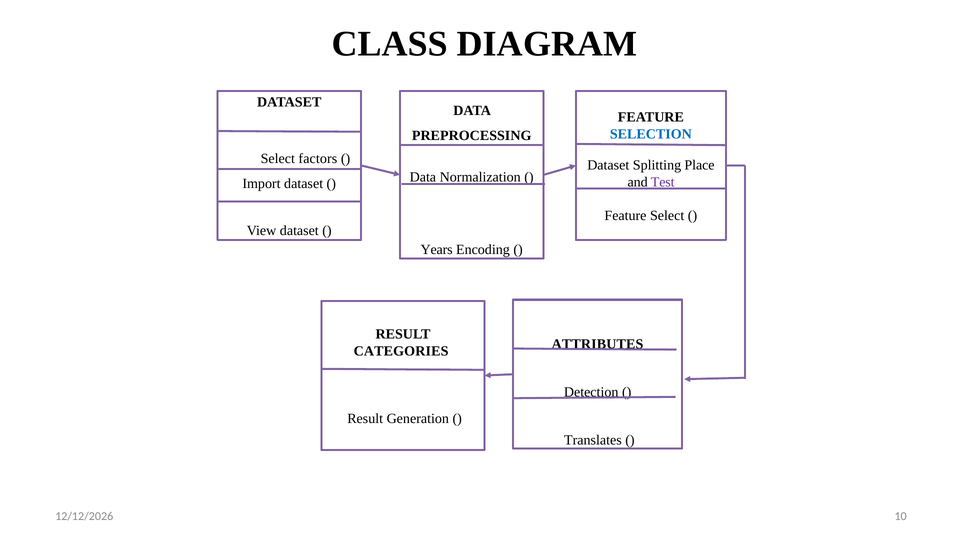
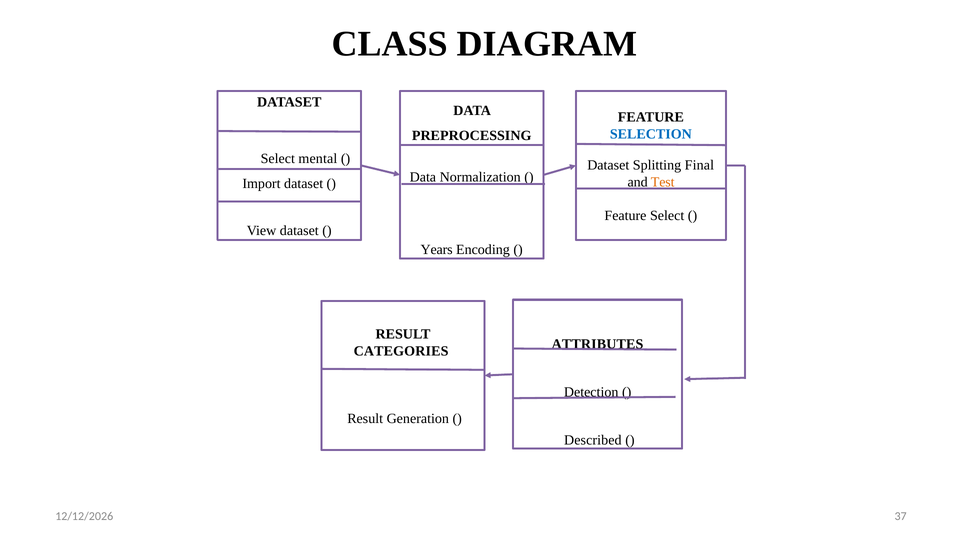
factors: factors -> mental
Place: Place -> Final
Test colour: purple -> orange
Translates: Translates -> Described
10: 10 -> 37
